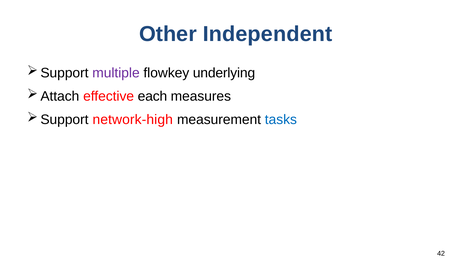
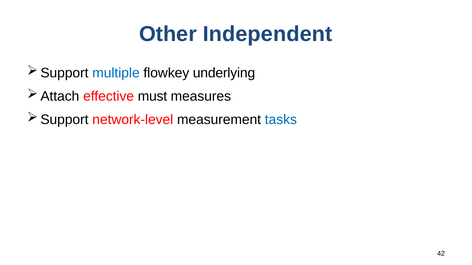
multiple colour: purple -> blue
each: each -> must
network-high: network-high -> network-level
